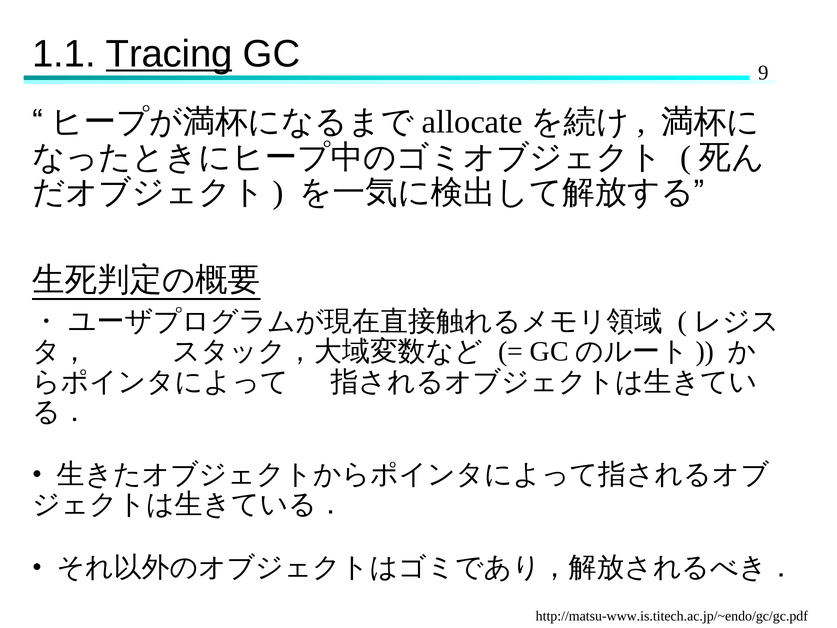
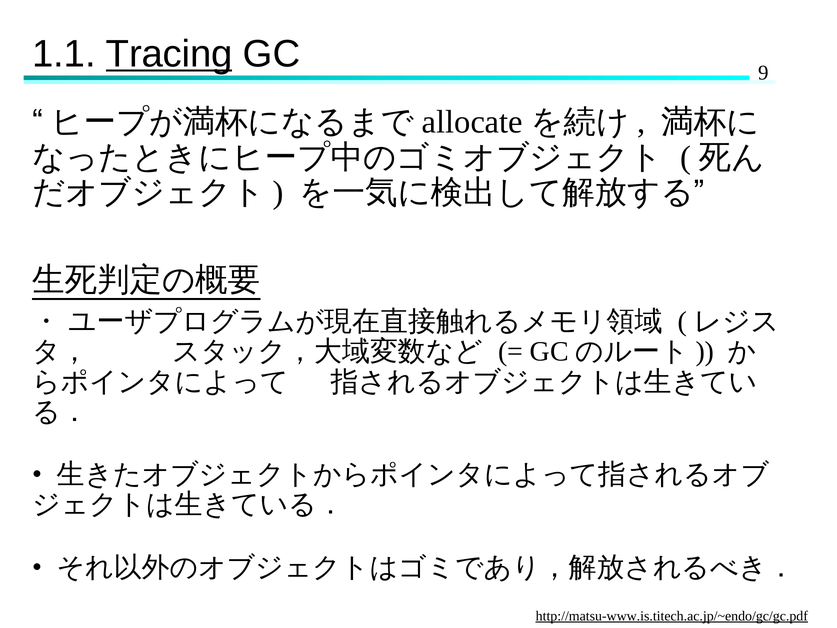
http://matsu-www.is.titech.ac.jp/~endo/gc/gc.pdf underline: none -> present
